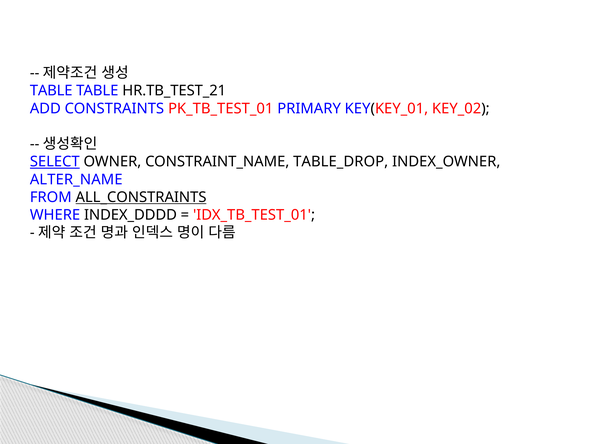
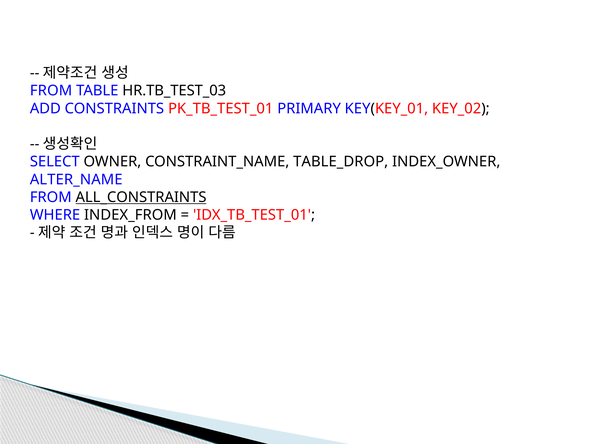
TABLE at (51, 91): TABLE -> FROM
HR.TB_TEST_21: HR.TB_TEST_21 -> HR.TB_TEST_03
SELECT underline: present -> none
INDEX_DDDD: INDEX_DDDD -> INDEX_FROM
